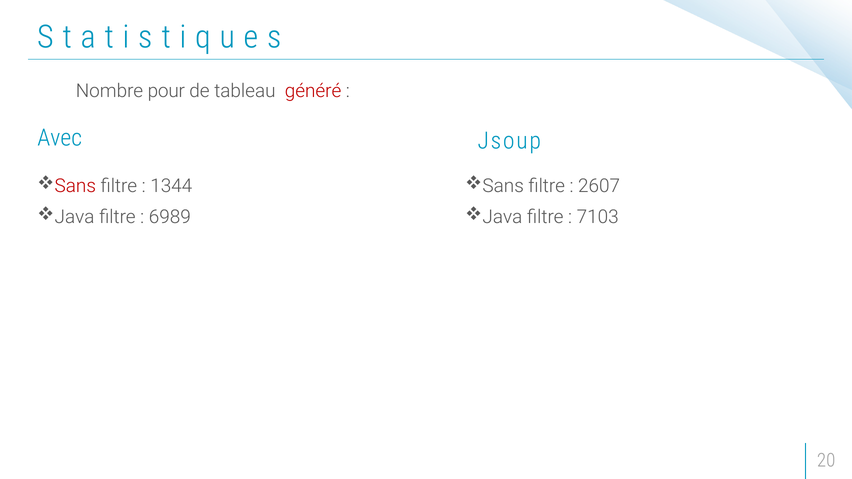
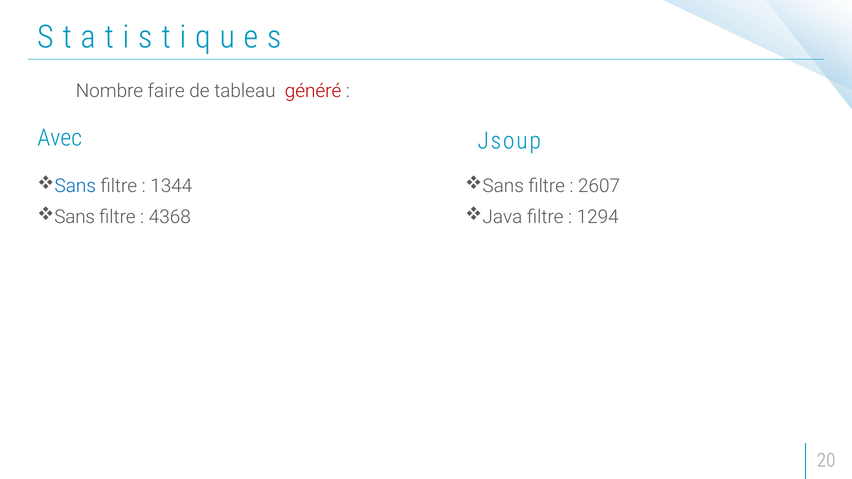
pour: pour -> faire
Sans at (75, 186) colour: red -> blue
Java at (75, 217): Java -> Sans
6989: 6989 -> 4368
7103: 7103 -> 1294
